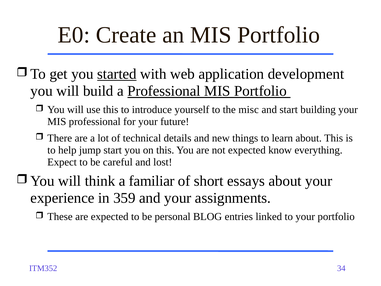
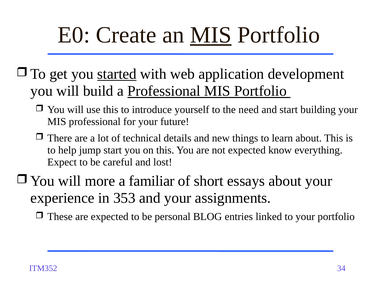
MIS at (211, 35) underline: none -> present
misc: misc -> need
think: think -> more
359: 359 -> 353
